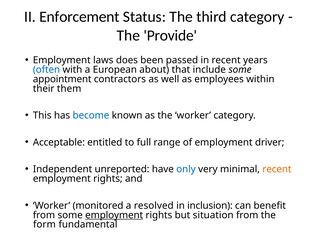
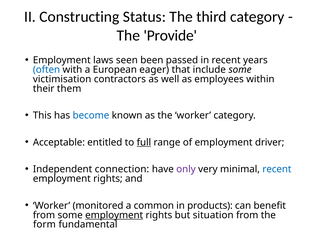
Enforcement: Enforcement -> Constructing
does: does -> seen
about: about -> eager
appointment: appointment -> victimisation
full underline: none -> present
unreported: unreported -> connection
only colour: blue -> purple
recent at (277, 169) colour: orange -> blue
resolved: resolved -> common
inclusion: inclusion -> products
